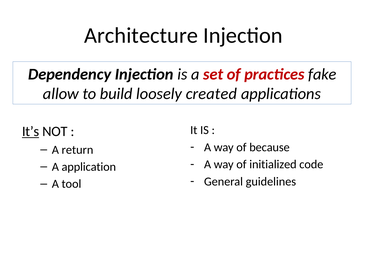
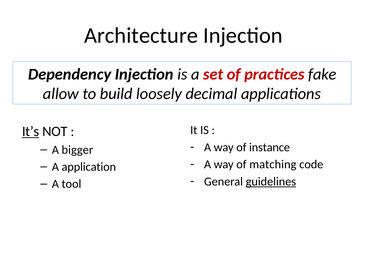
created: created -> decimal
because: because -> instance
return: return -> bigger
initialized: initialized -> matching
guidelines underline: none -> present
